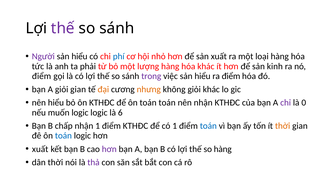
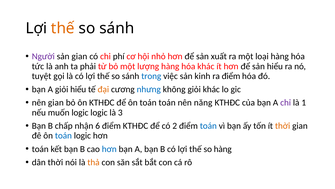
thế at (63, 28) colour: purple -> orange
hiểu at (79, 56): hiểu -> gian
phí colour: blue -> black
sản kinh: kinh -> hiểu
điểm at (42, 76): điểm -> tuyệt
trong colour: purple -> blue
việc sản hiểu: hiểu -> kinh
giỏi gian: gian -> hiểu
nhưng colour: orange -> blue
nên hiểu: hiểu -> gian
nên nhận: nhận -> năng
0: 0 -> 1
6: 6 -> 3
nhận 1: 1 -> 6
có 1: 1 -> 2
xuất at (40, 149): xuất -> toán
hơn at (109, 149) colour: purple -> blue
thả colour: purple -> orange
